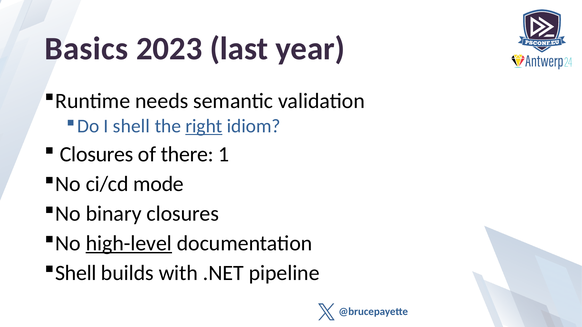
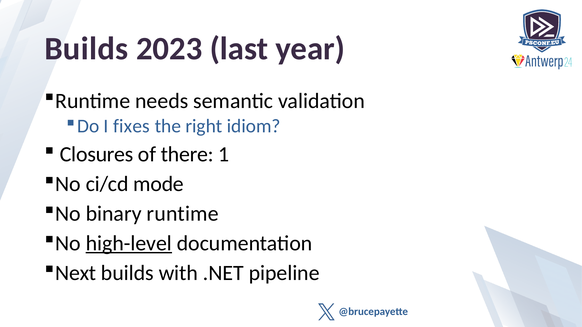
Basics at (86, 49): Basics -> Builds
I shell: shell -> fixes
right underline: present -> none
binary closures: closures -> runtime
Shell at (76, 273): Shell -> Next
